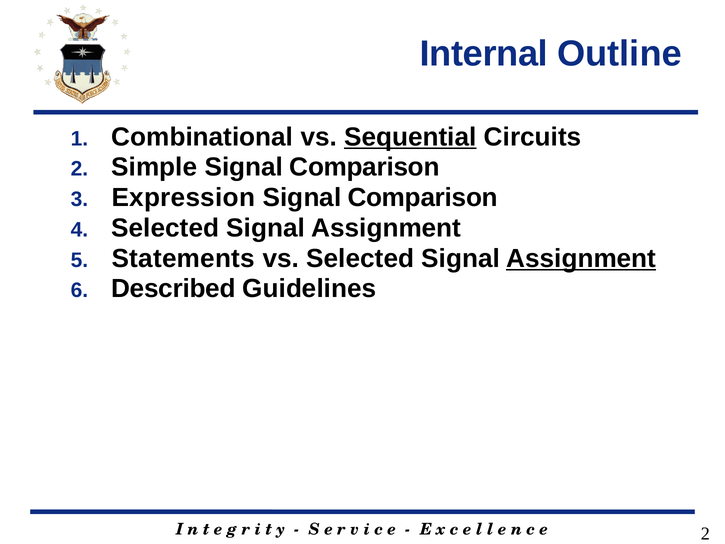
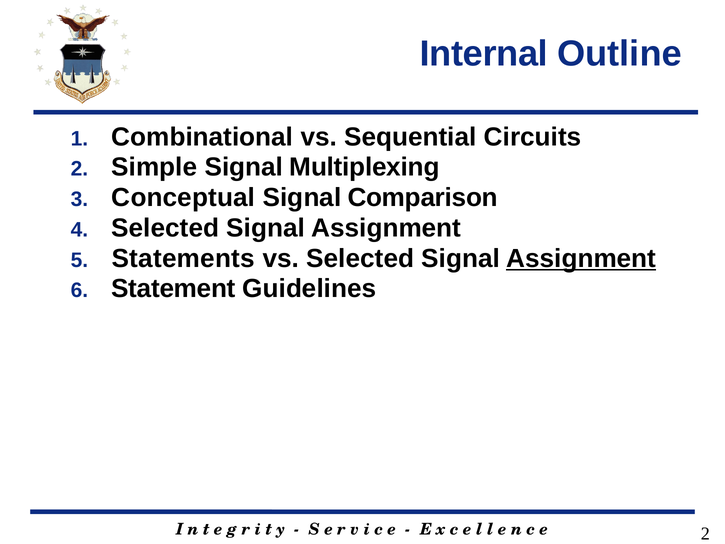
Sequential underline: present -> none
Simple Signal Comparison: Comparison -> Multiplexing
Expression: Expression -> Conceptual
Described: Described -> Statement
